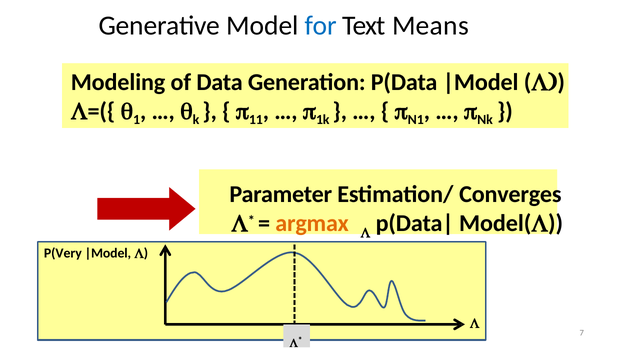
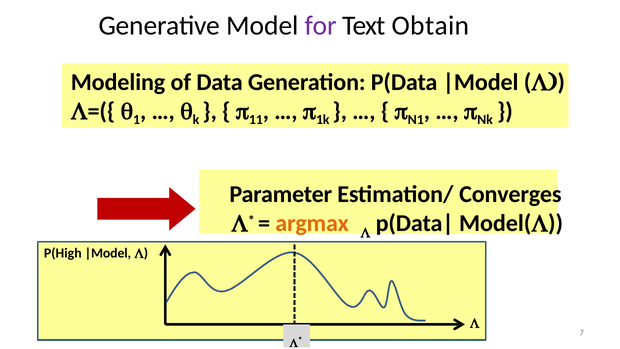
for colour: blue -> purple
Means: Means -> Obtain
P(Very: P(Very -> P(High
